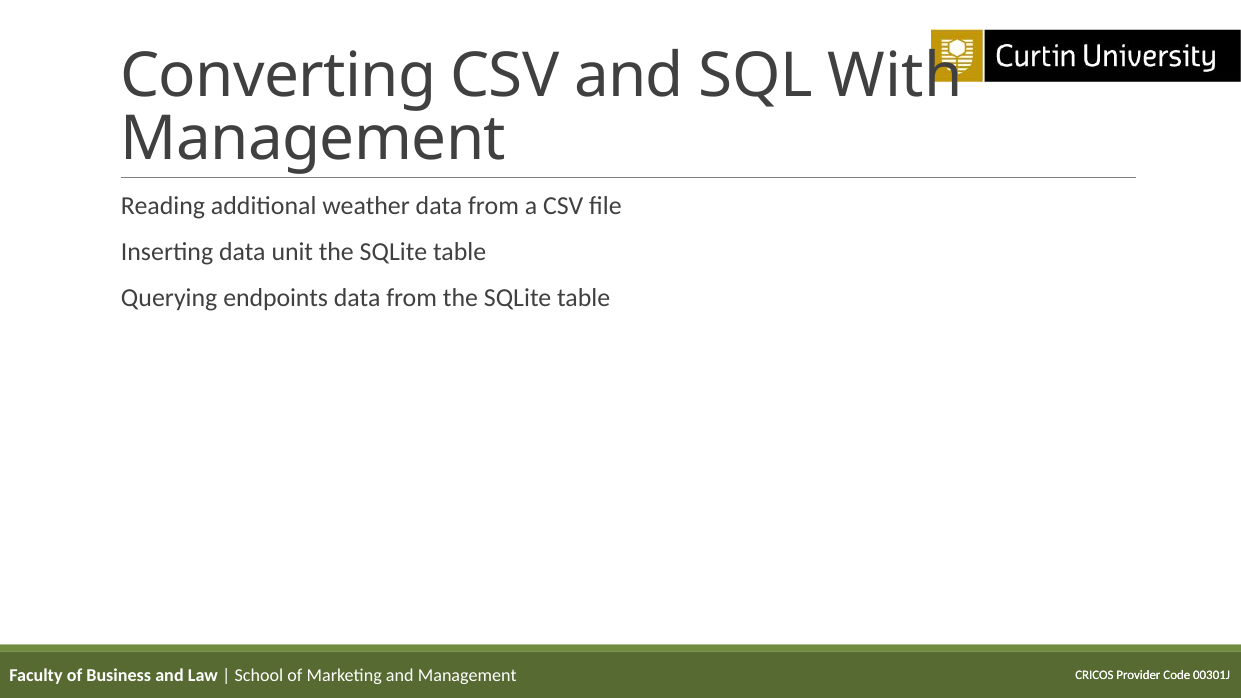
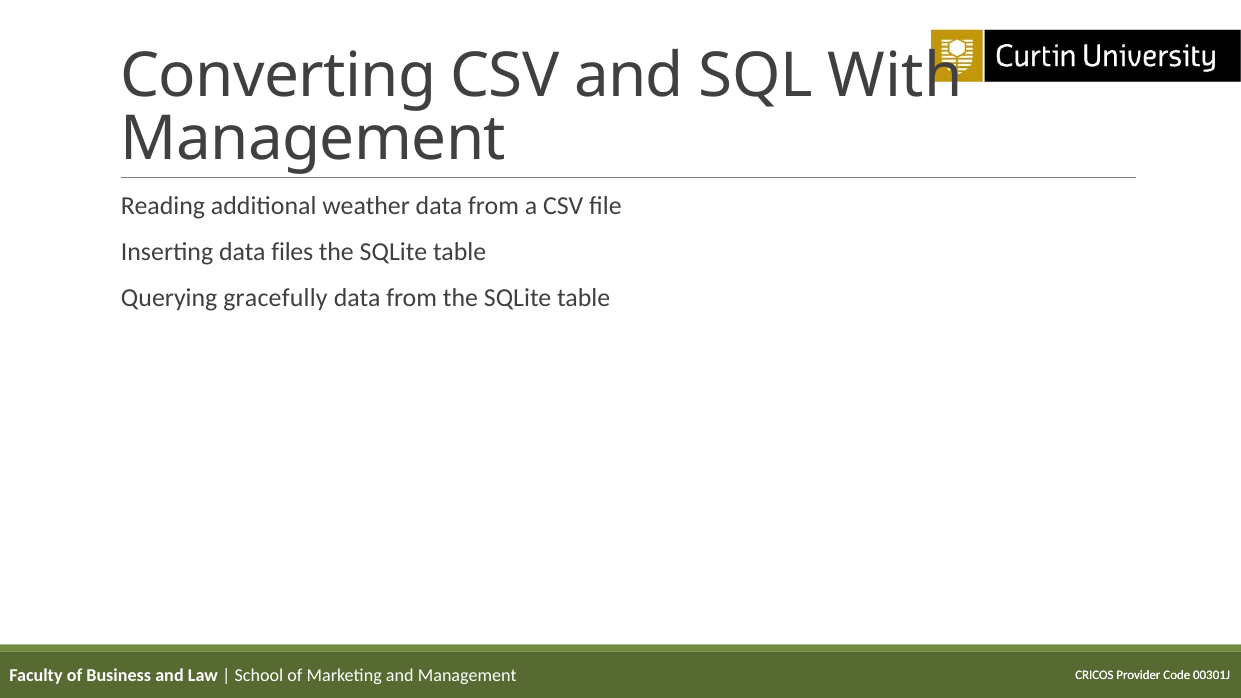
unit: unit -> files
endpoints: endpoints -> gracefully
